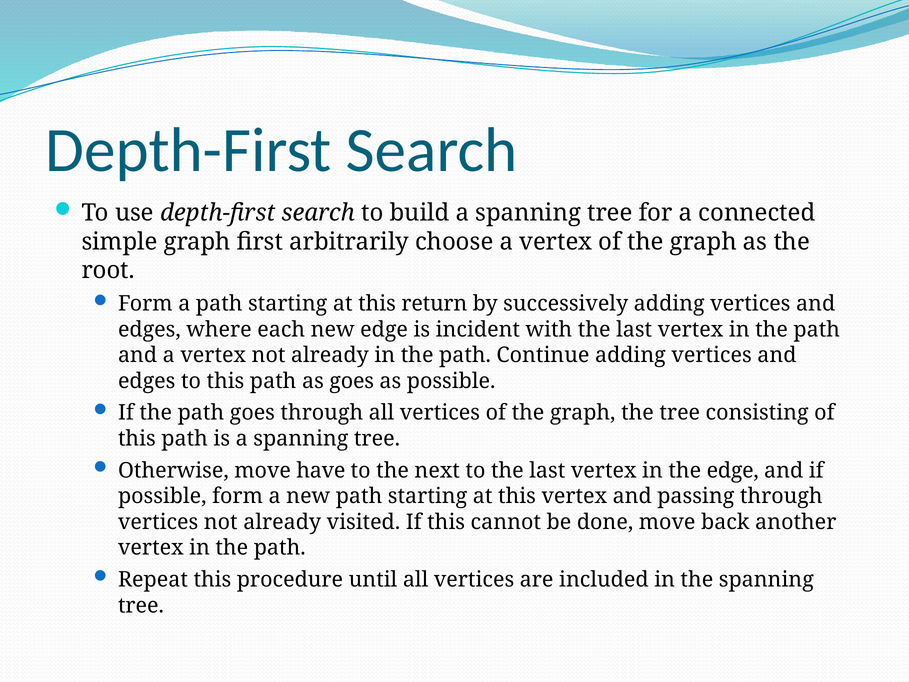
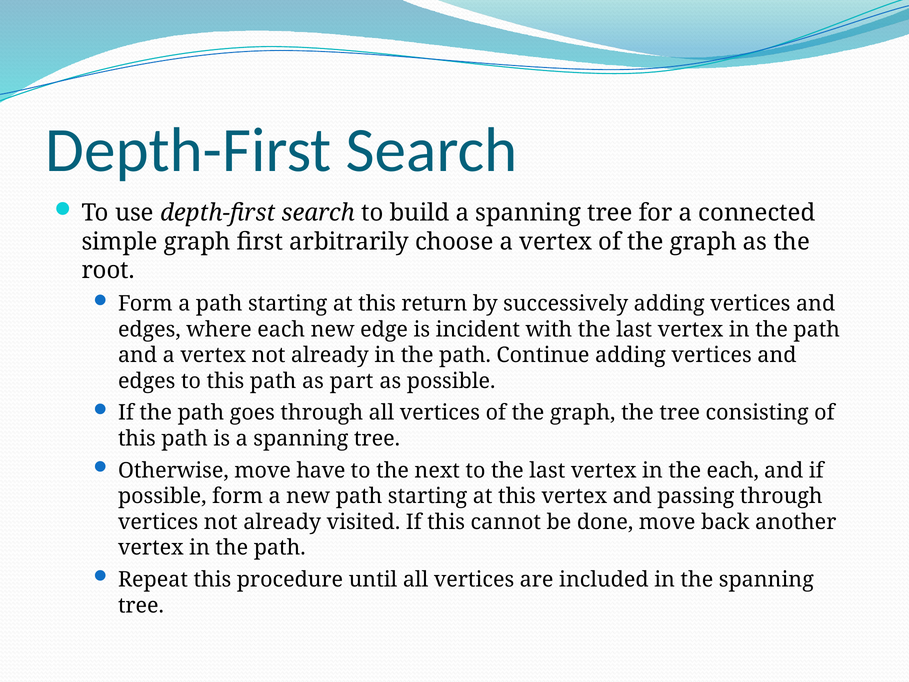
as goes: goes -> part
the edge: edge -> each
